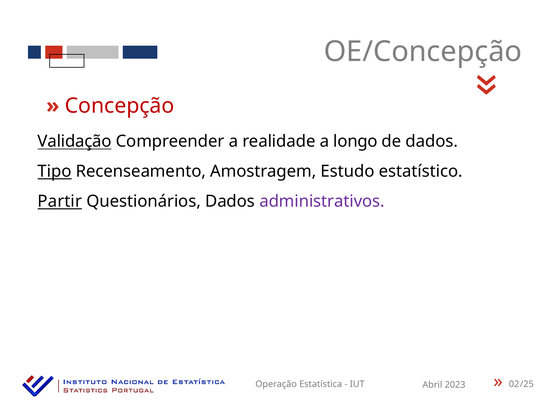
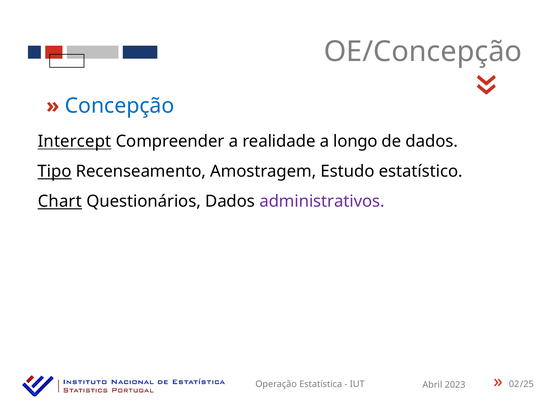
Concepção colour: red -> blue
Validação: Validação -> Intercept
Partir: Partir -> Chart
